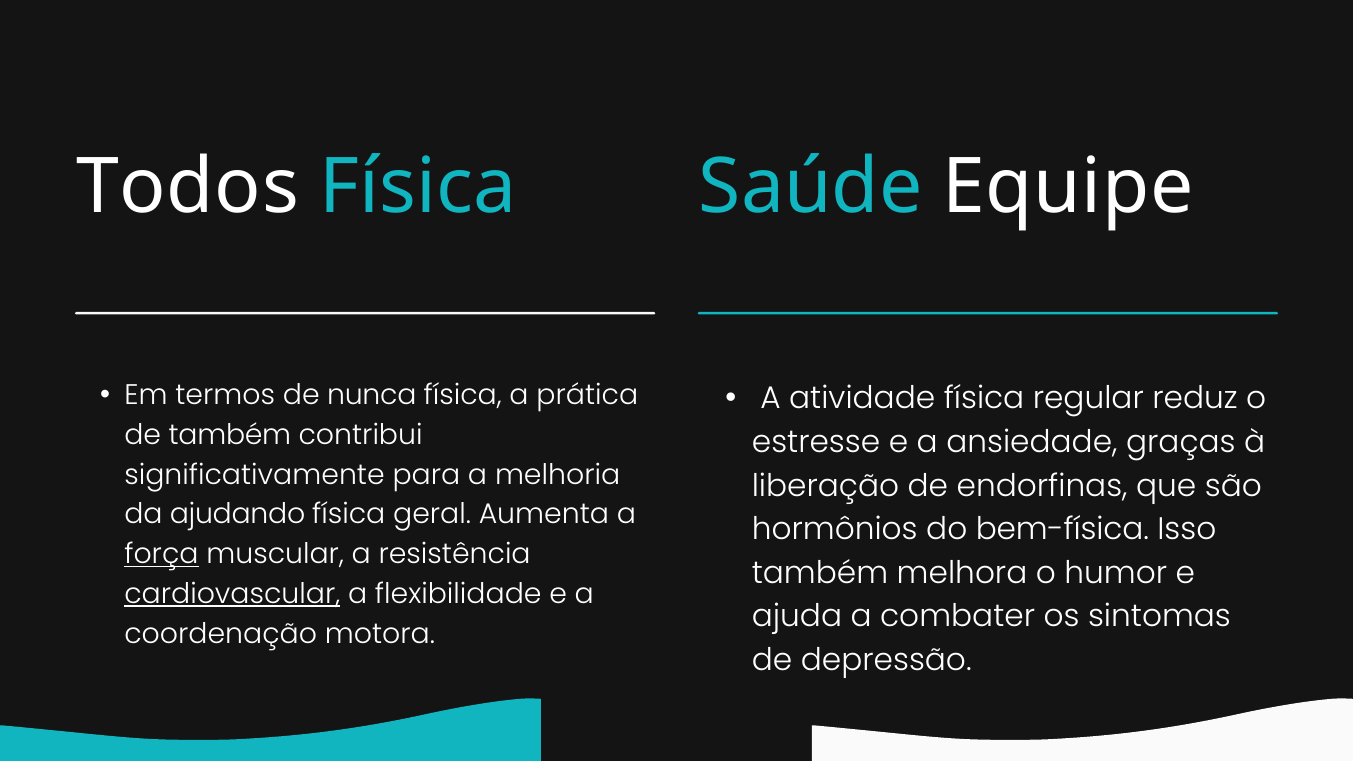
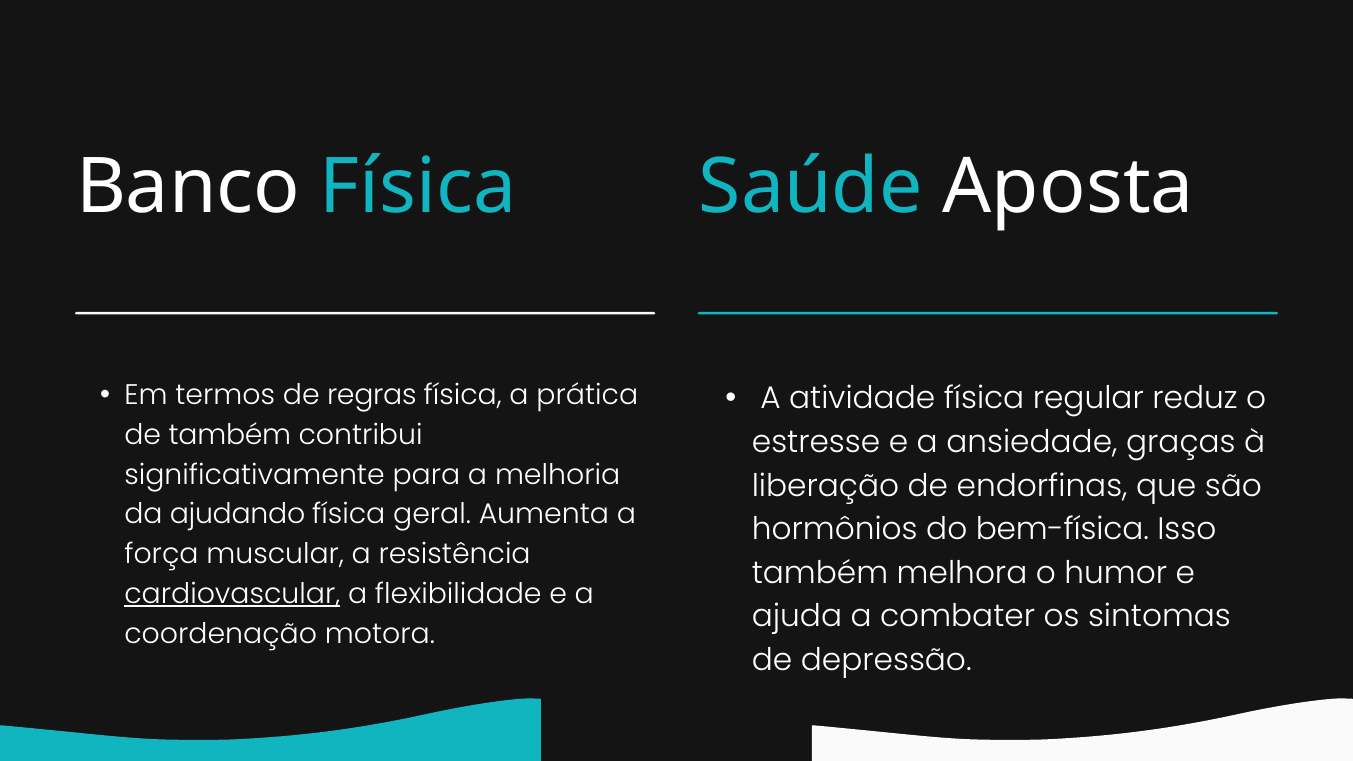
Todos: Todos -> Banco
Equipe: Equipe -> Aposta
nunca: nunca -> regras
força underline: present -> none
